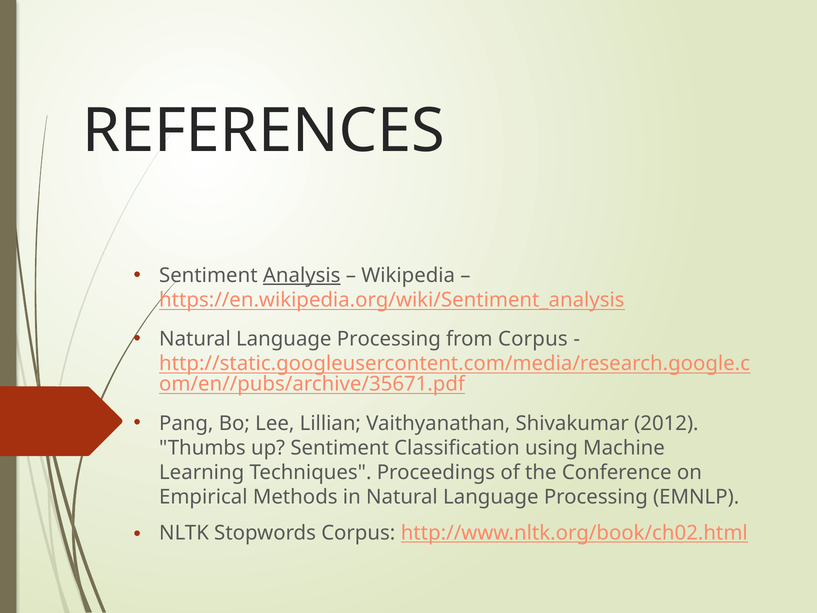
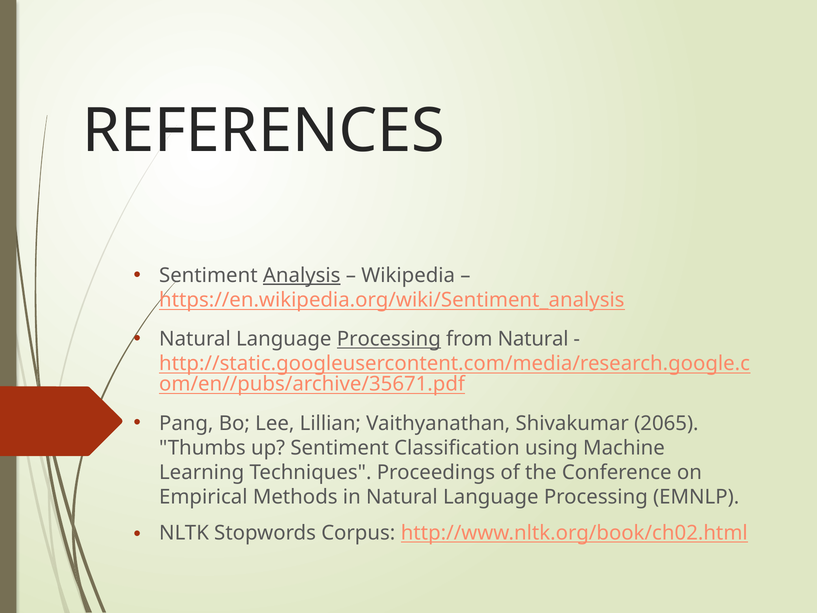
Processing at (389, 339) underline: none -> present
from Corpus: Corpus -> Natural
2012: 2012 -> 2065
